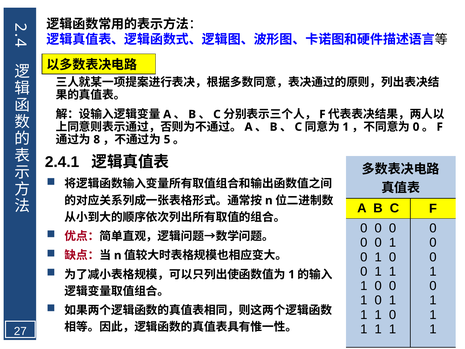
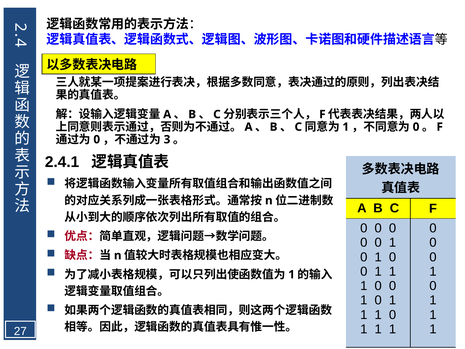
8 at (97, 139): 8 -> 0
5: 5 -> 3
